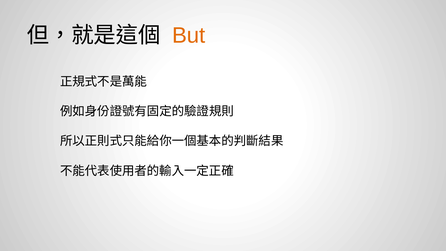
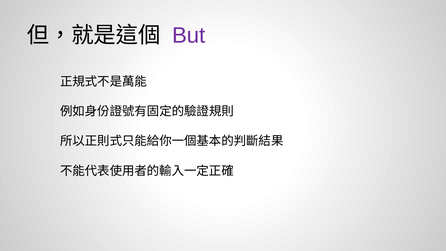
But colour: orange -> purple
